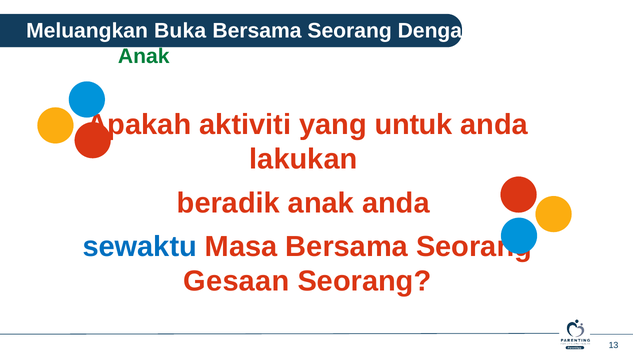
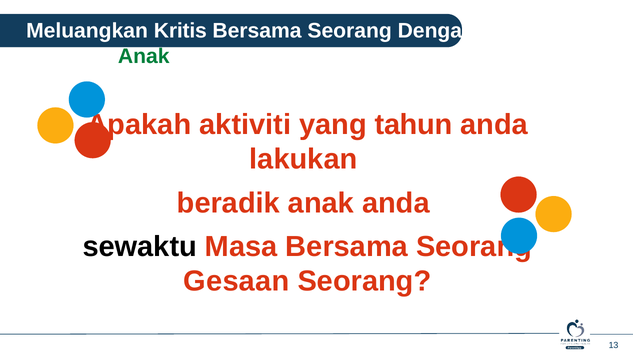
Buka: Buka -> Kritis
untuk: untuk -> tahun
sewaktu colour: blue -> black
